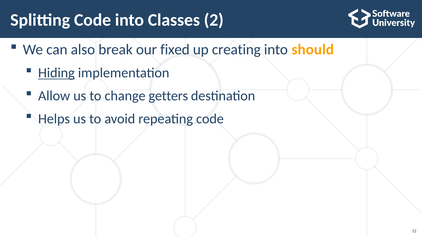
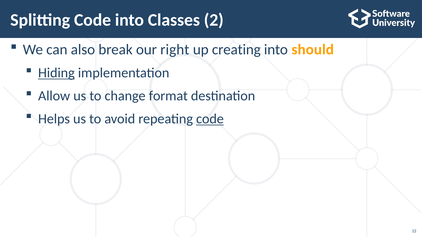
fixed: fixed -> right
getters: getters -> format
code at (210, 119) underline: none -> present
